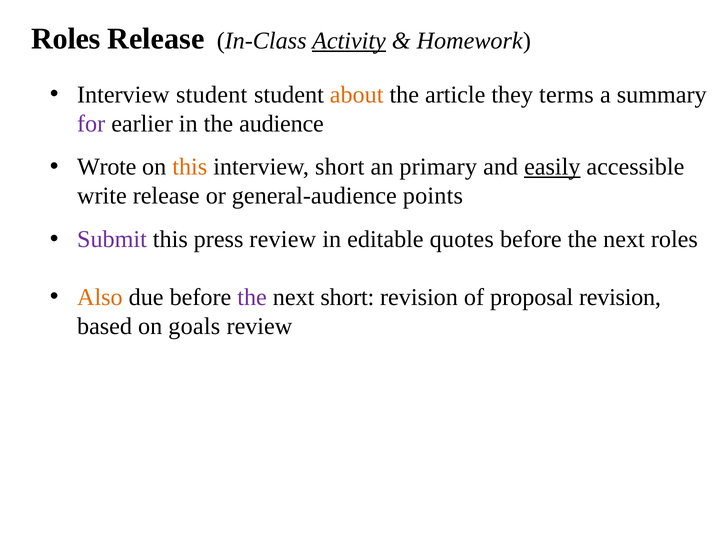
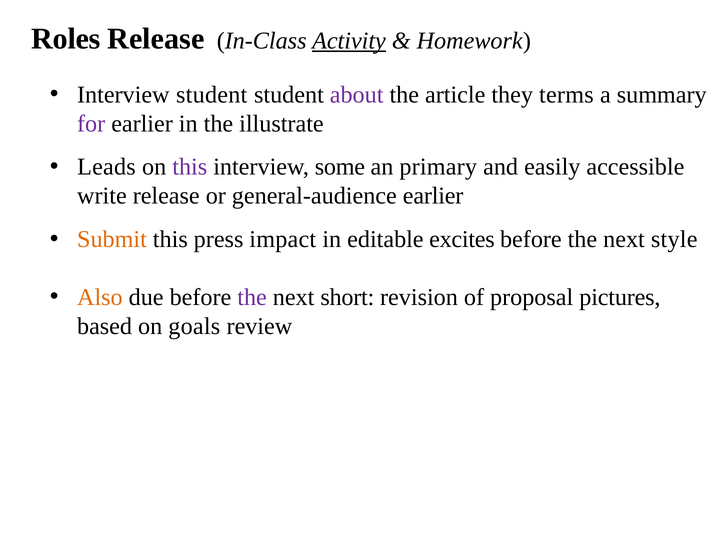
about colour: orange -> purple
audience: audience -> illustrate
Wrote: Wrote -> Leads
this at (190, 167) colour: orange -> purple
interview short: short -> some
easily underline: present -> none
general-audience points: points -> earlier
Submit colour: purple -> orange
press review: review -> impact
quotes: quotes -> excites
next roles: roles -> style
proposal revision: revision -> pictures
